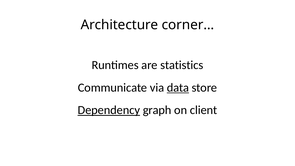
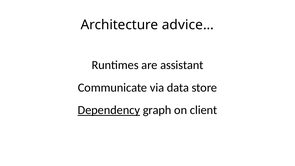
corner…: corner… -> advice…
statistics: statistics -> assistant
data underline: present -> none
